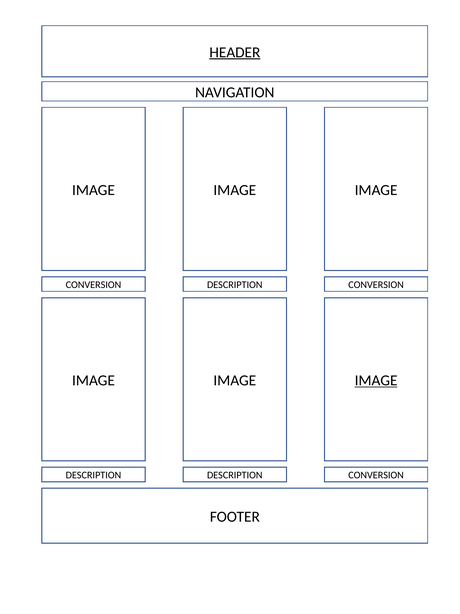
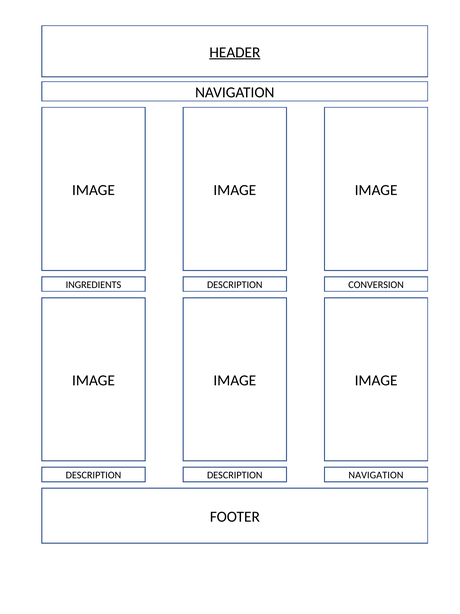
CONVERSION at (93, 285): CONVERSION -> INGREDIENTS
IMAGE at (376, 380) underline: present -> none
DESCRIPTION DESCRIPTION CONVERSION: CONVERSION -> NAVIGATION
